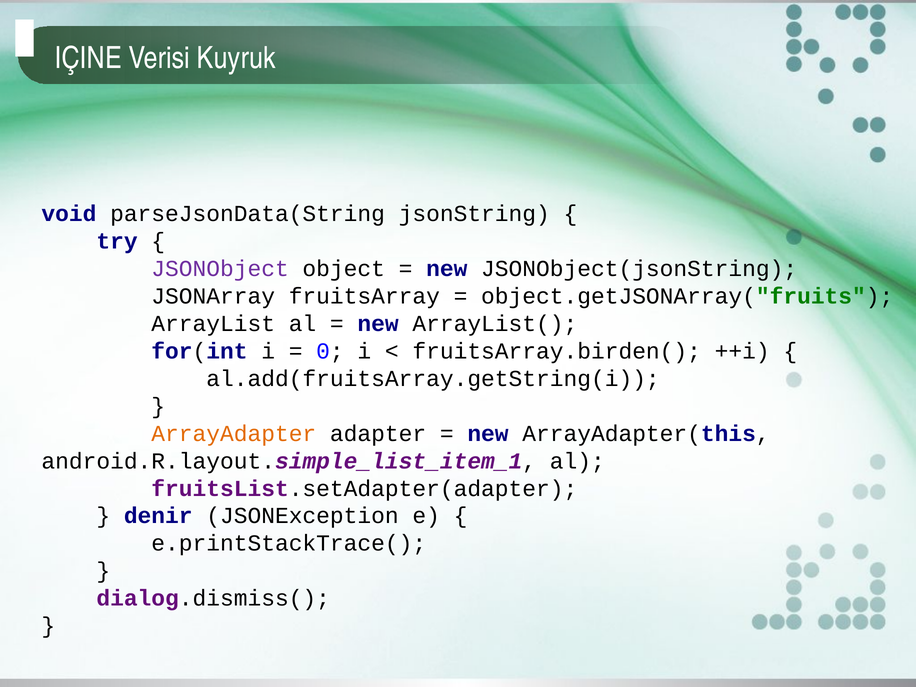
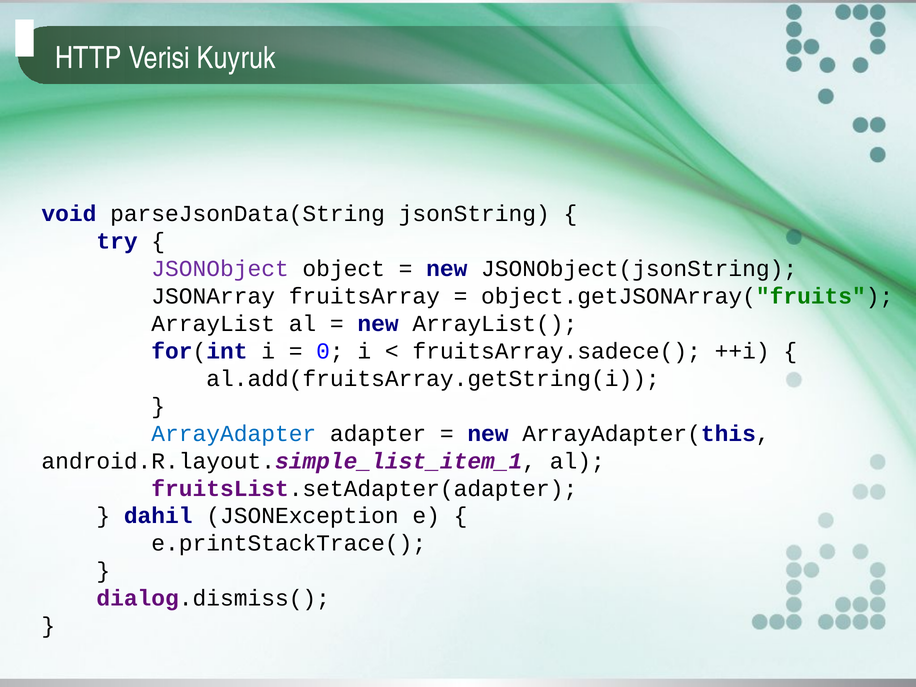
IÇINE: IÇINE -> HTTP
fruitsArray.birden(: fruitsArray.birden( -> fruitsArray.sadece(
ArrayAdapter colour: orange -> blue
denir: denir -> dahil
